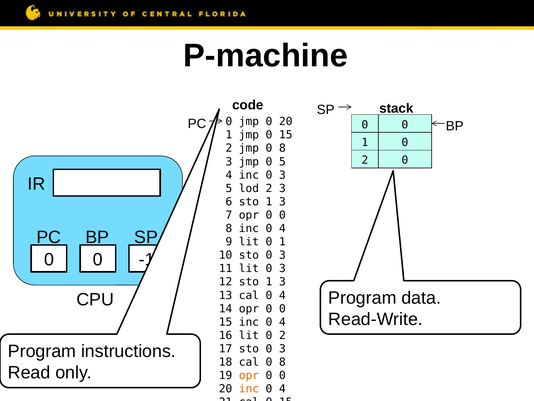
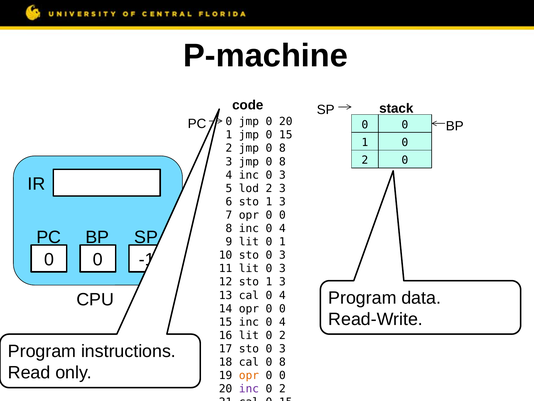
3 jmp 0 5: 5 -> 8
inc at (249, 388) colour: orange -> purple
4 at (282, 388): 4 -> 2
